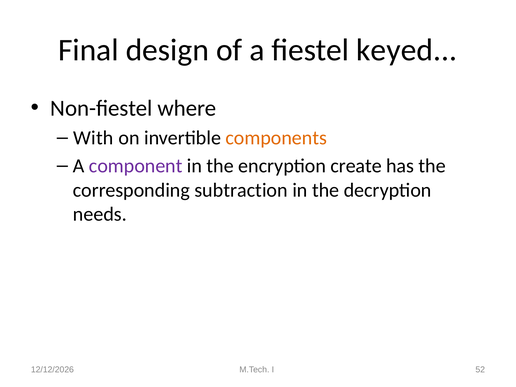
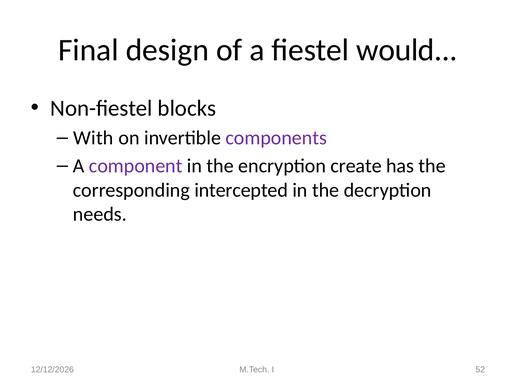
keyed: keyed -> would
where: where -> blocks
components colour: orange -> purple
subtraction: subtraction -> intercepted
